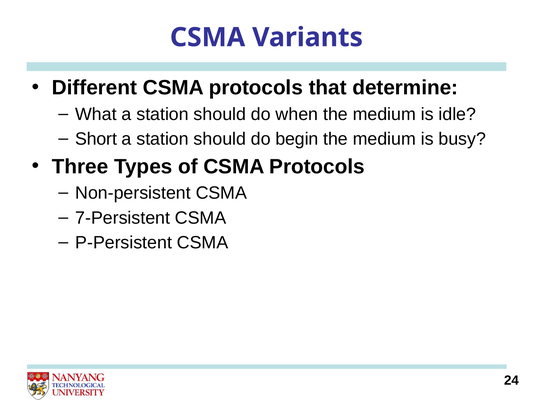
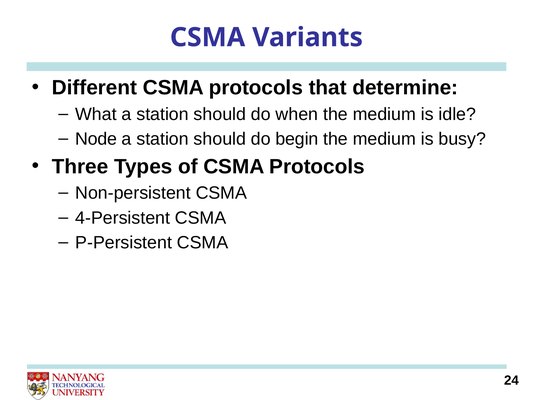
Short: Short -> Node
7-Persistent: 7-Persistent -> 4-Persistent
